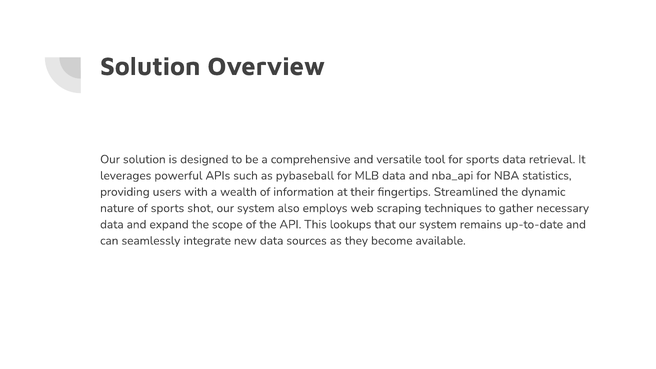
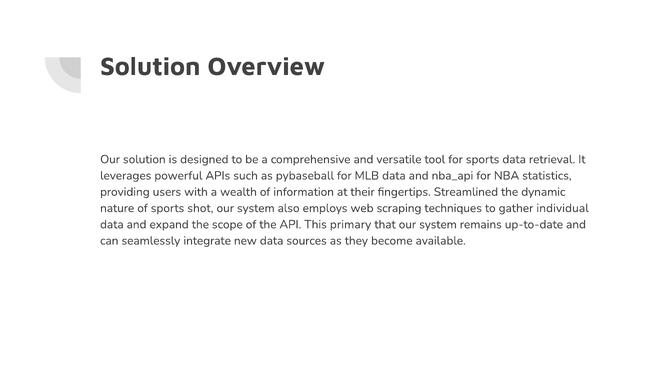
necessary: necessary -> individual
lookups: lookups -> primary
